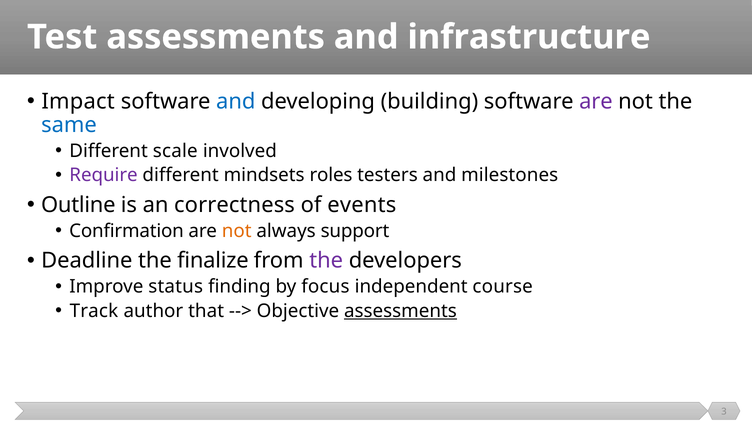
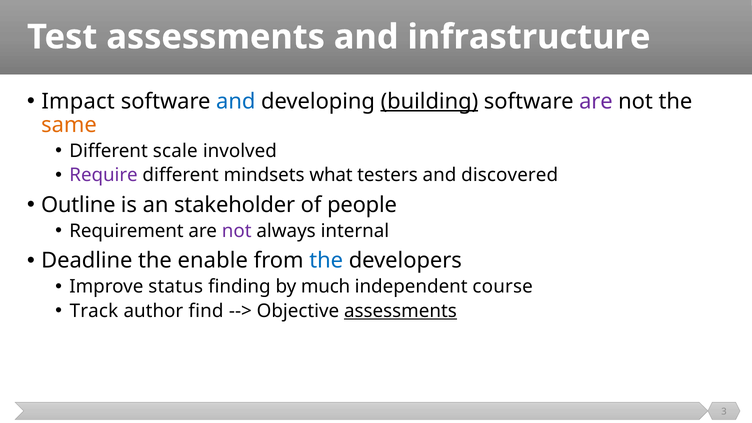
building underline: none -> present
same colour: blue -> orange
roles: roles -> what
milestones: milestones -> discovered
correctness: correctness -> stakeholder
events: events -> people
Confirmation: Confirmation -> Requirement
not at (237, 231) colour: orange -> purple
support: support -> internal
finalize: finalize -> enable
the at (326, 261) colour: purple -> blue
focus: focus -> much
that: that -> find
